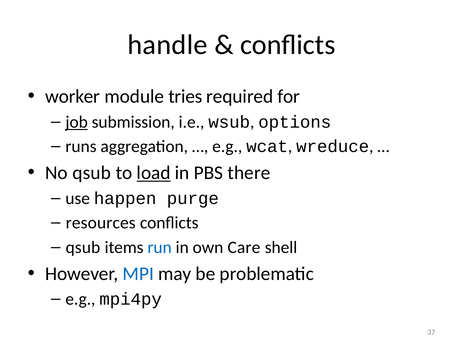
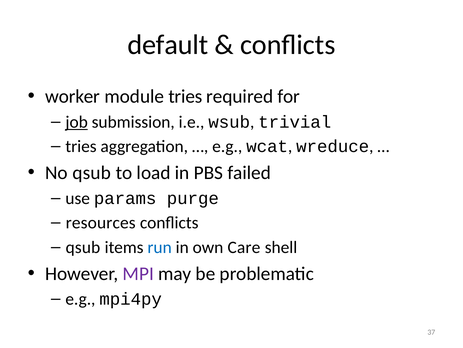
handle: handle -> default
options: options -> trivial
runs at (81, 146): runs -> tries
load underline: present -> none
there: there -> failed
happen: happen -> params
MPI colour: blue -> purple
